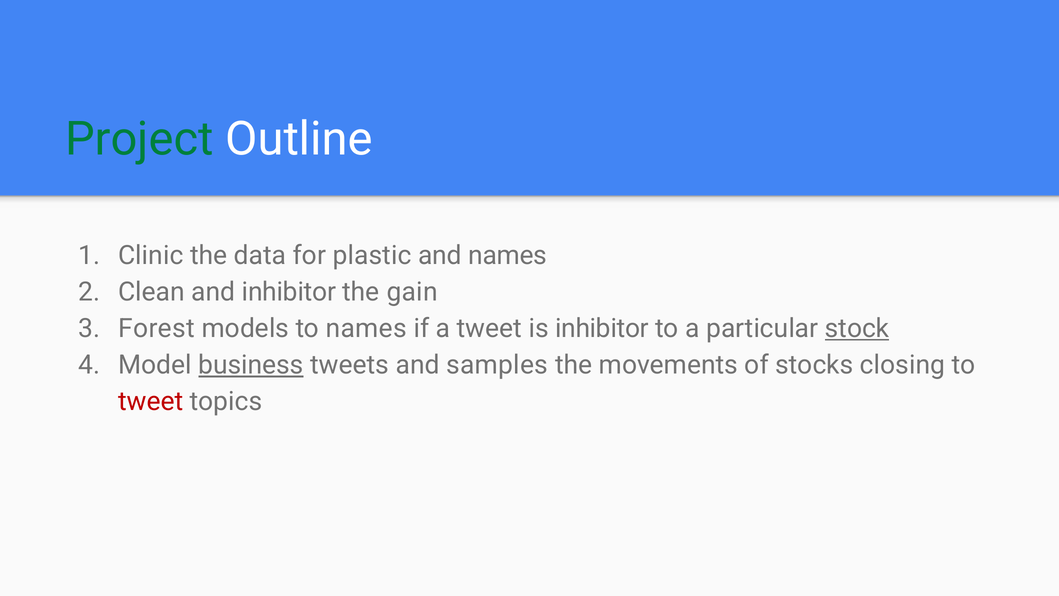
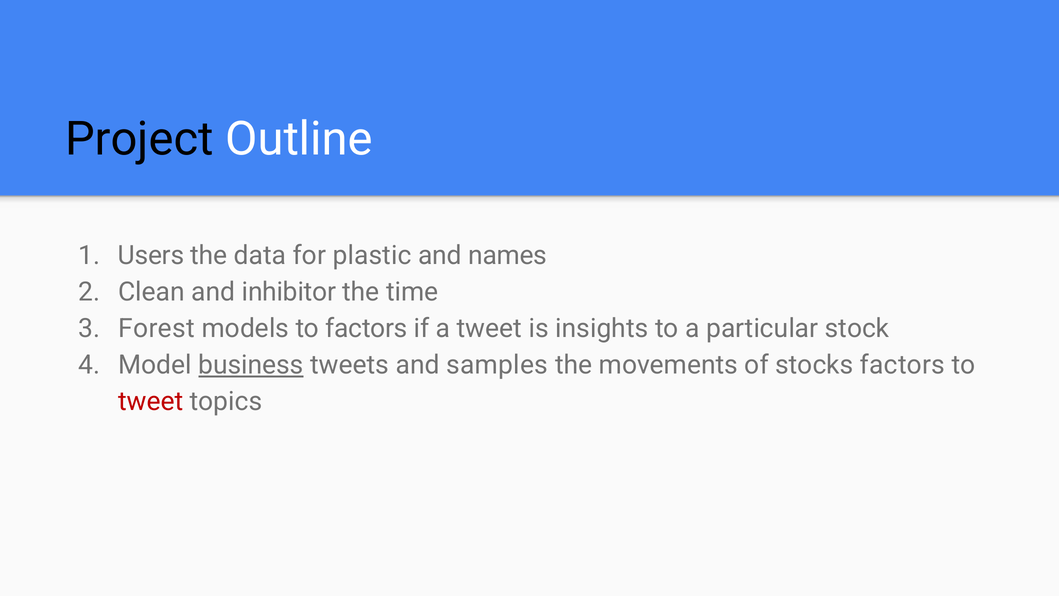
Project colour: green -> black
Clinic: Clinic -> Users
gain: gain -> time
to names: names -> factors
is inhibitor: inhibitor -> insights
stock underline: present -> none
stocks closing: closing -> factors
